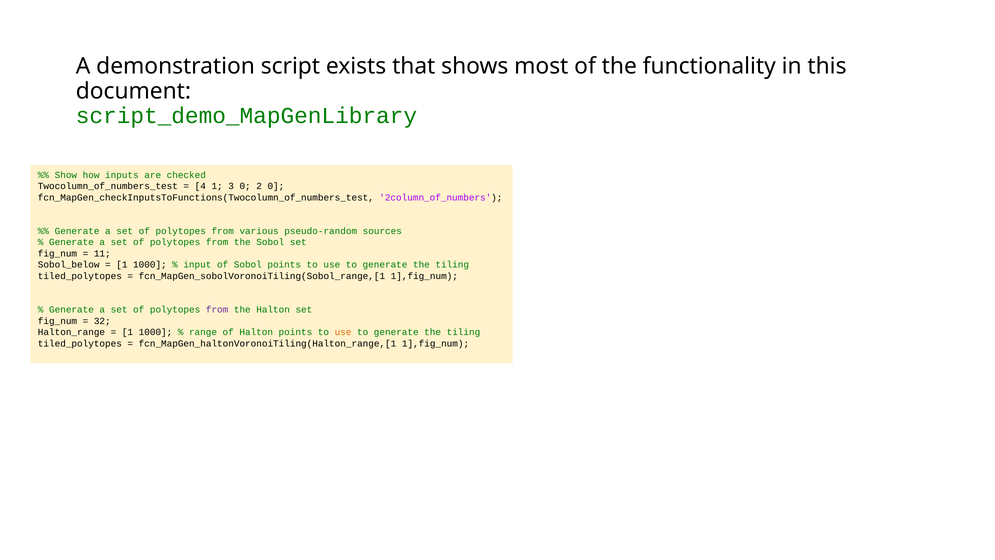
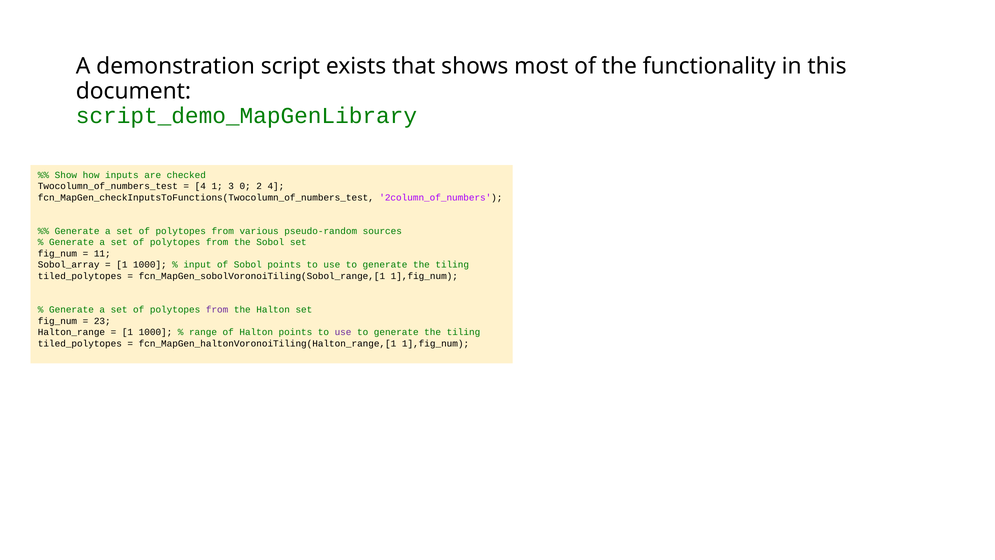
2 0: 0 -> 4
Sobol_below: Sobol_below -> Sobol_array
32: 32 -> 23
use at (343, 332) colour: orange -> purple
